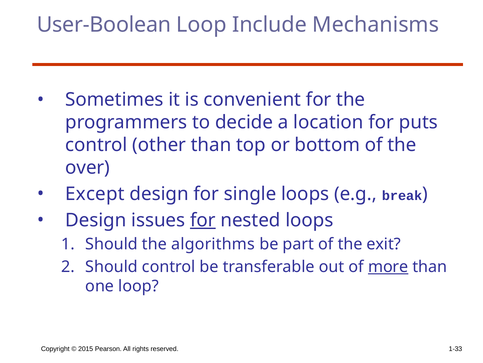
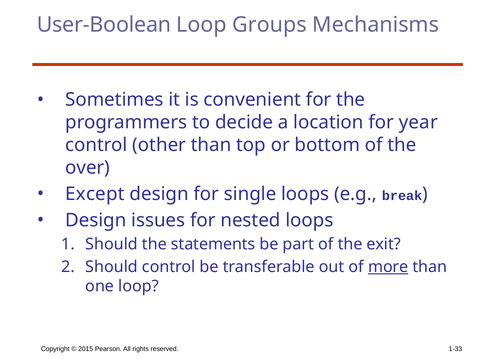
Include: Include -> Groups
puts: puts -> year
for at (203, 220) underline: present -> none
algorithms: algorithms -> statements
